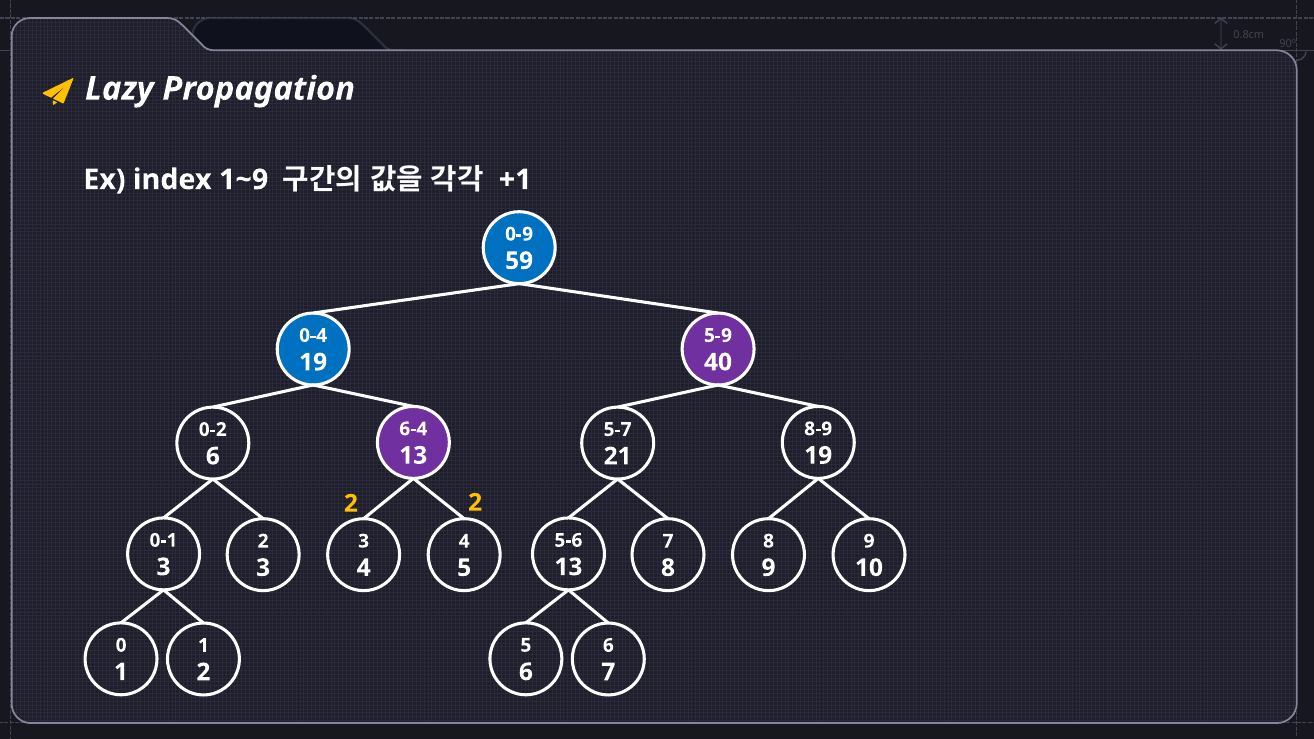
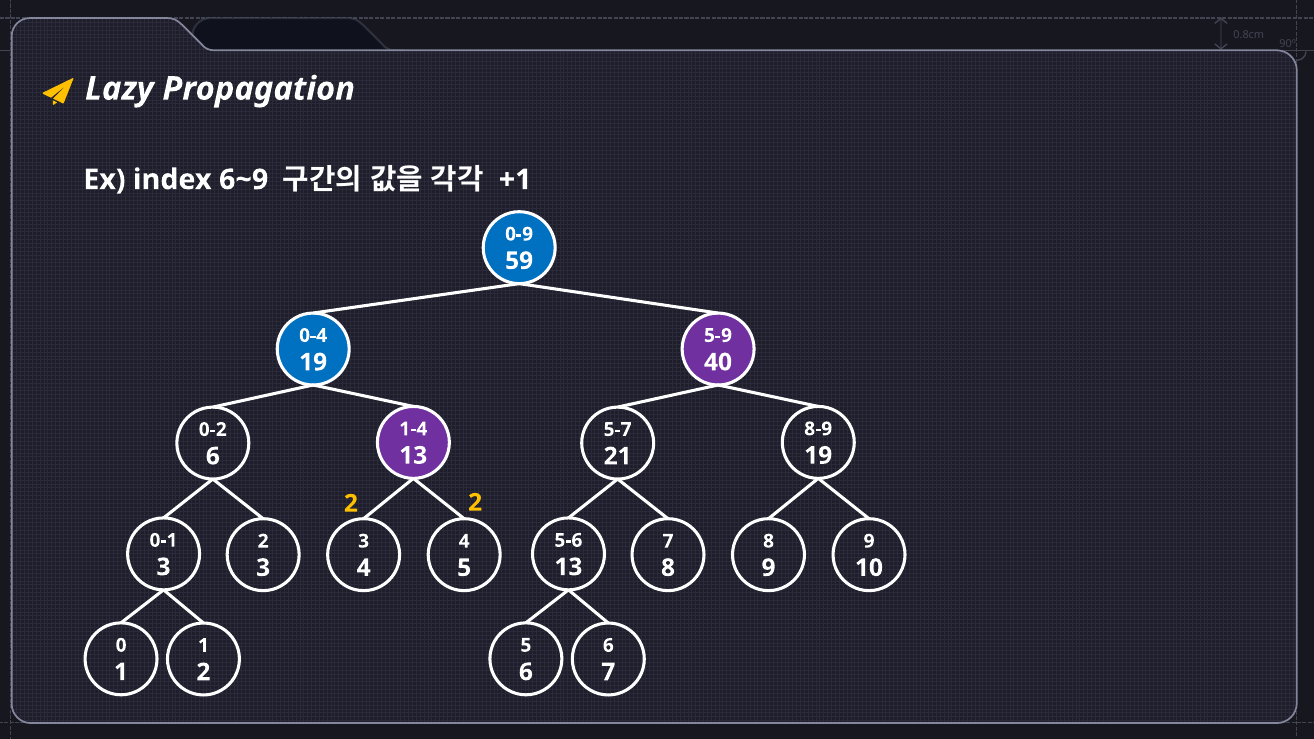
1~9: 1~9 -> 6~9
6-4: 6-4 -> 1-4
